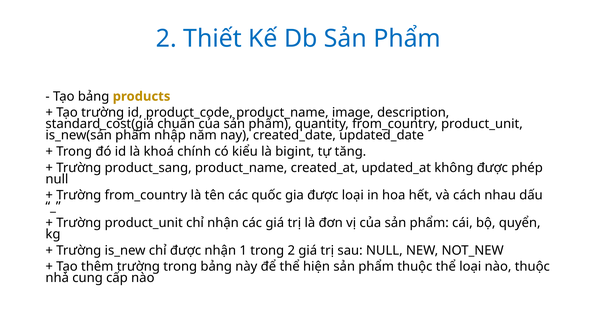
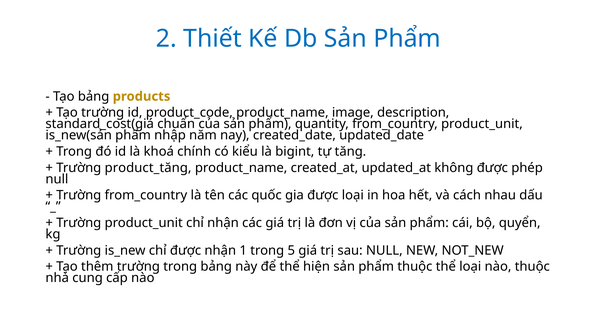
product_sang: product_sang -> product_tăng
trong 2: 2 -> 5
